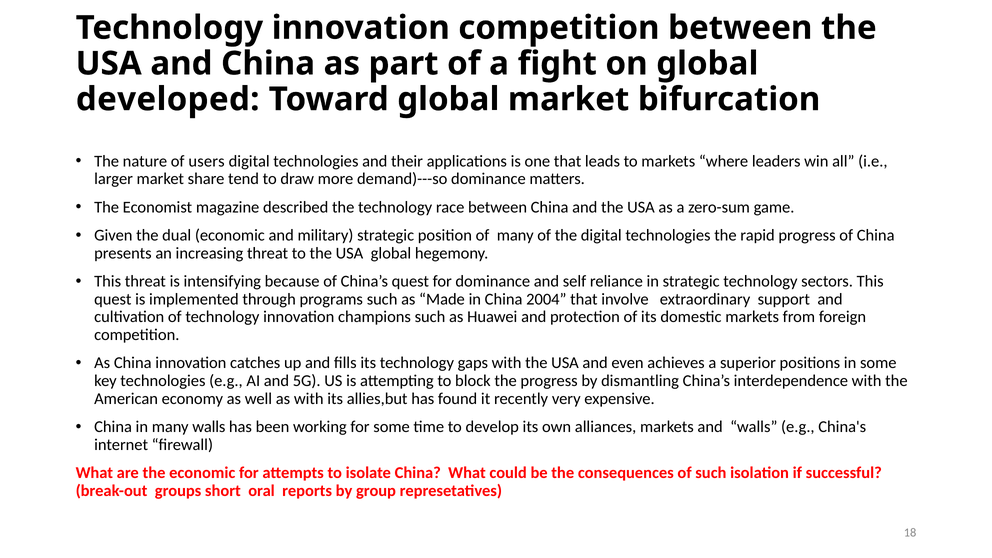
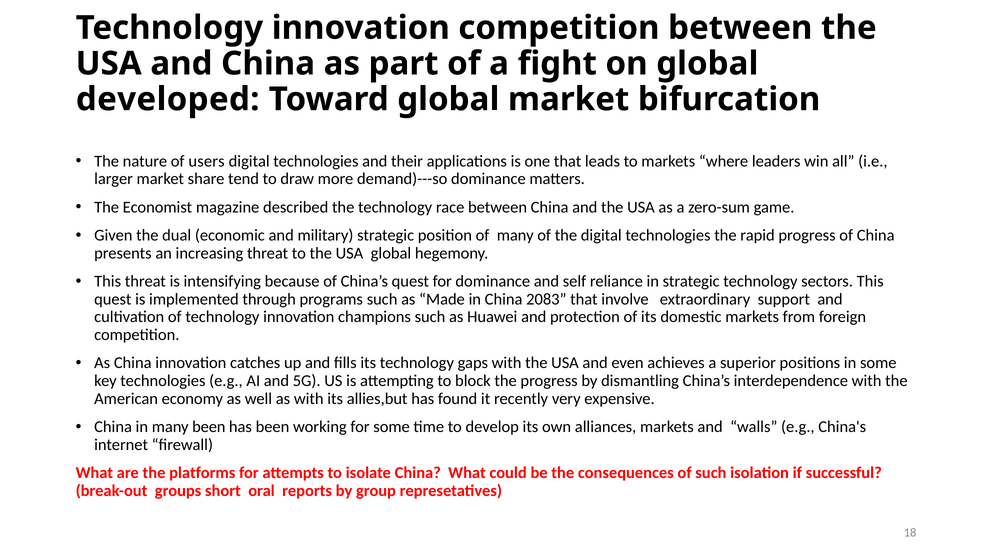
2004: 2004 -> 2083
many walls: walls -> been
the economic: economic -> platforms
